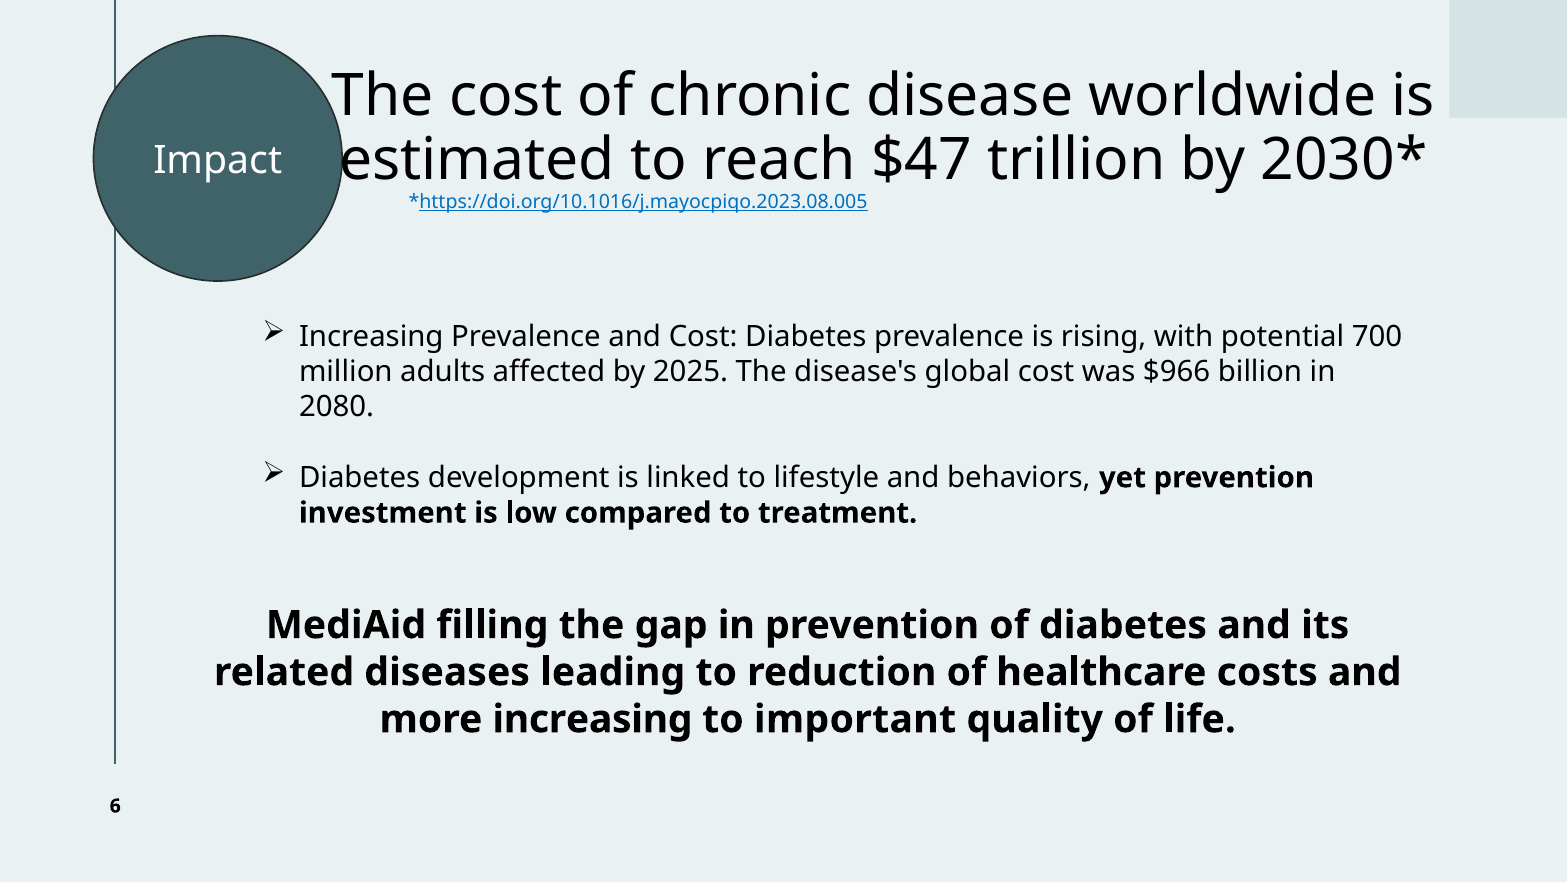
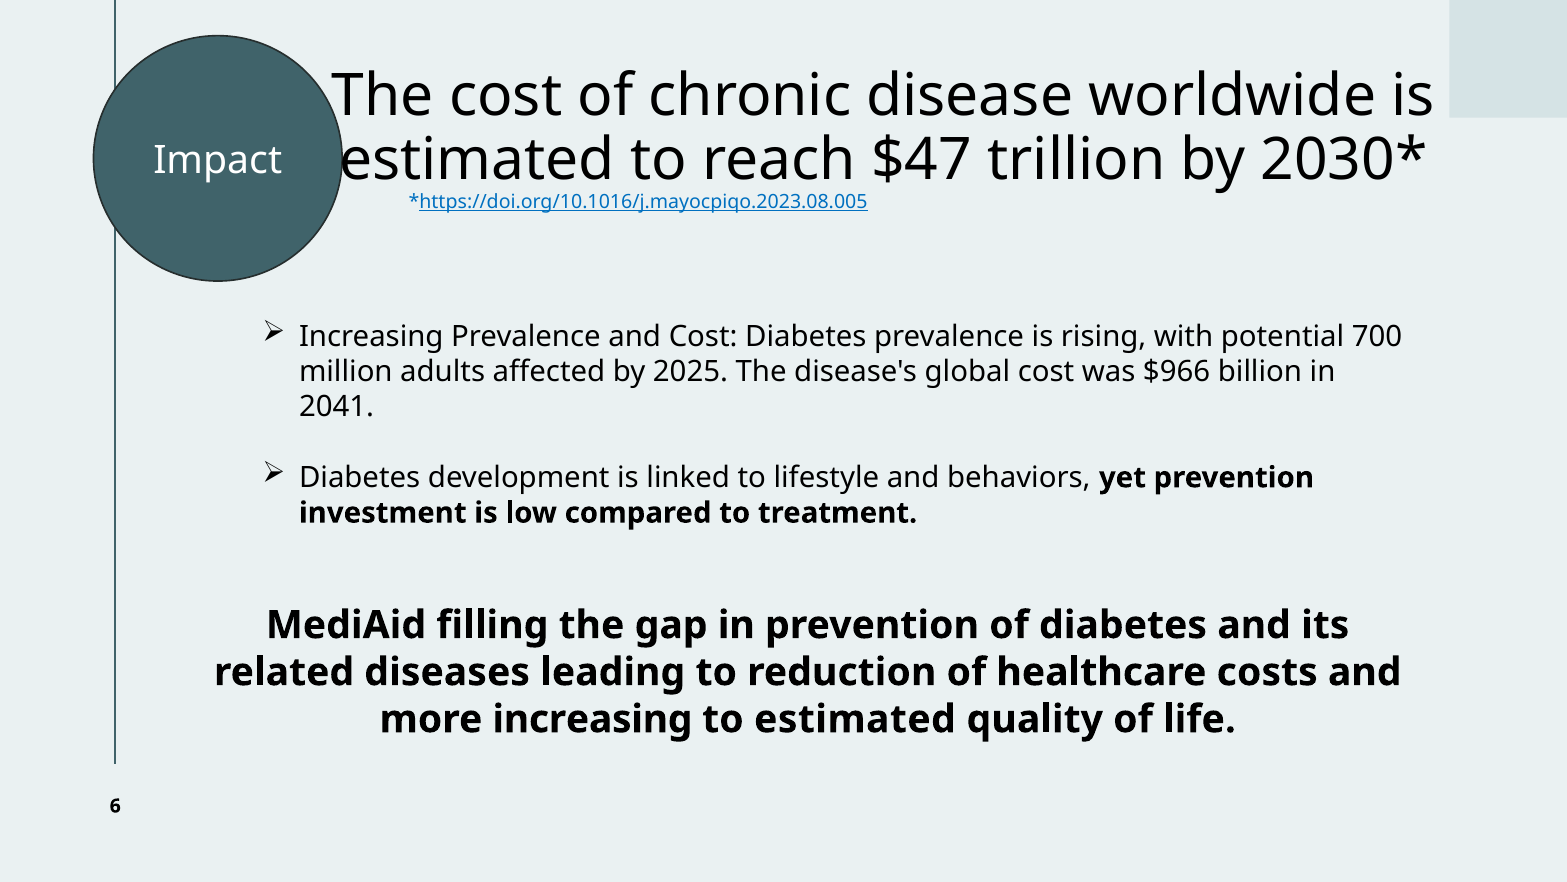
2080: 2080 -> 2041
to important: important -> estimated
